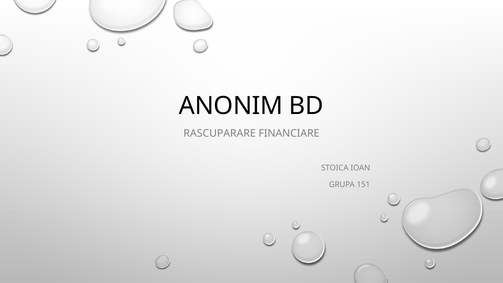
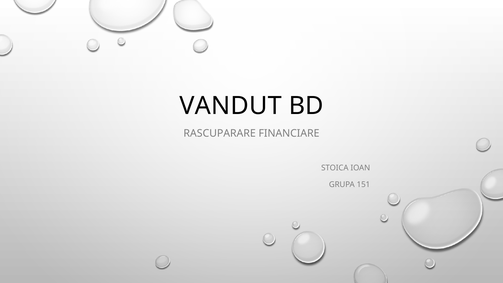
ANONIM: ANONIM -> VANDUT
